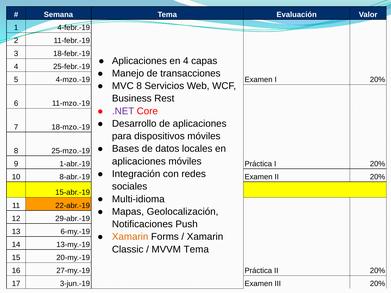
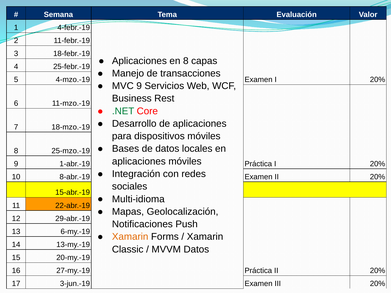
en 4: 4 -> 8
MVC 8: 8 -> 9
.NET colour: purple -> green
MVVM Tema: Tema -> Datos
